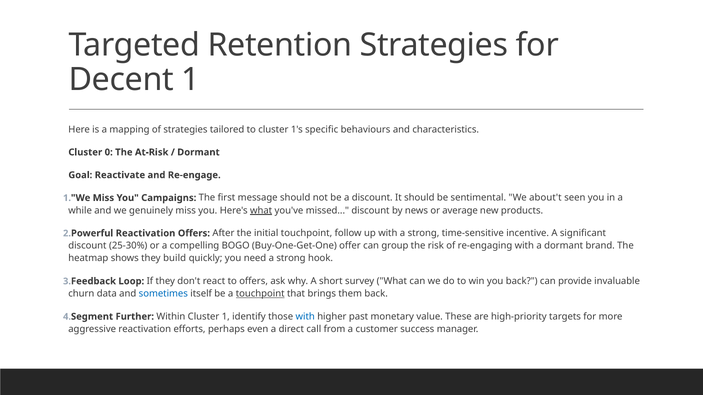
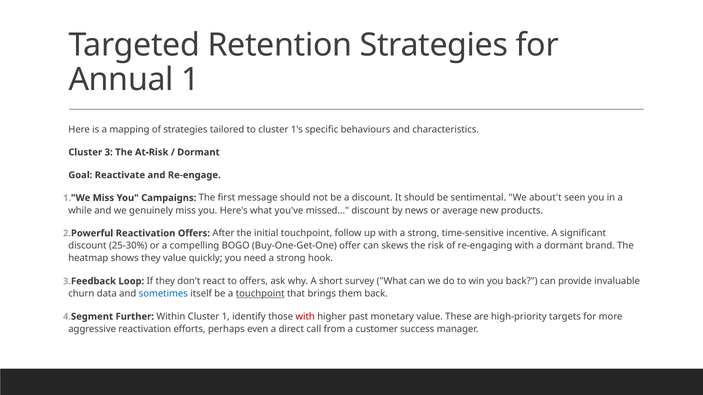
Decent: Decent -> Annual
0: 0 -> 3
what at (261, 211) underline: present -> none
group: group -> skews
they build: build -> value
with at (305, 317) colour: blue -> red
